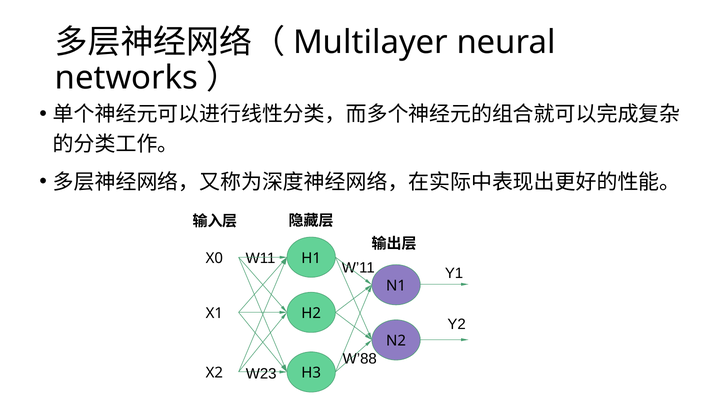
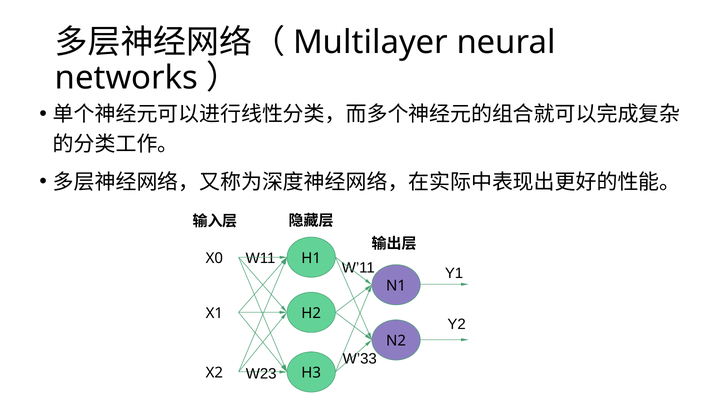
W’88: W’88 -> W’33
